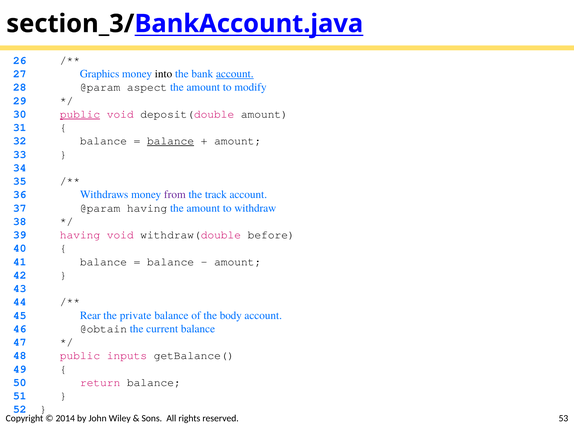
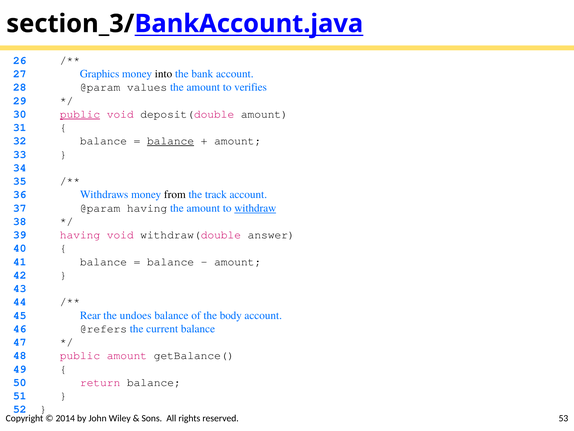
account at (235, 74) underline: present -> none
aspect: aspect -> values
modify: modify -> verifies
from colour: purple -> black
withdraw underline: none -> present
before: before -> answer
private: private -> undoes
@obtain: @obtain -> @refers
public inputs: inputs -> amount
